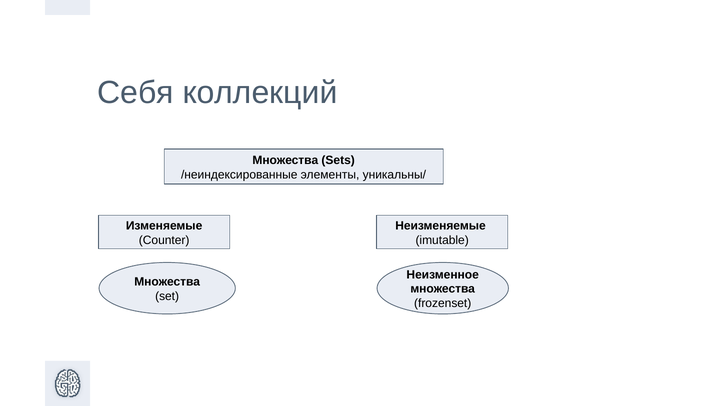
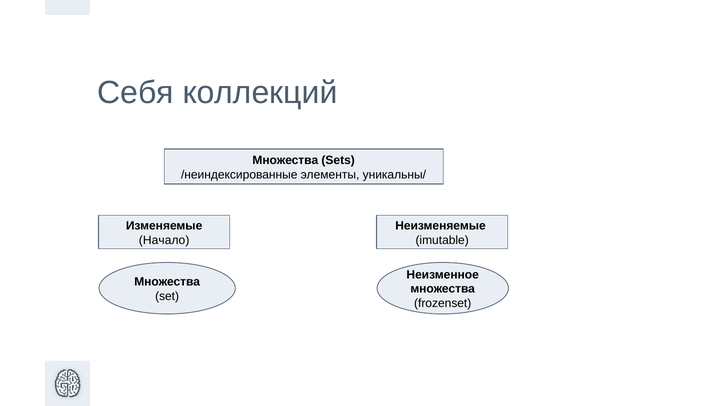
Counter: Counter -> Начало
